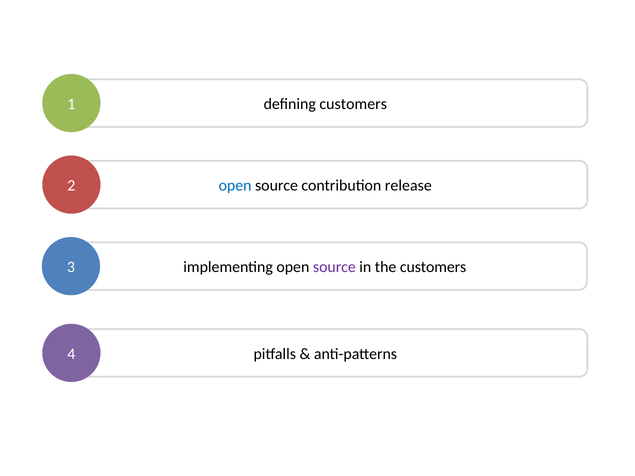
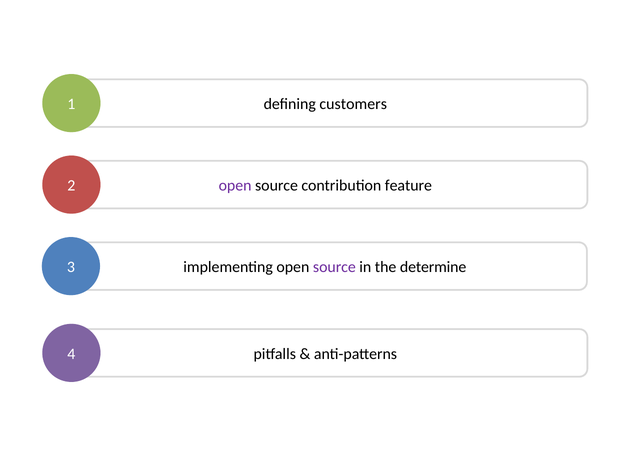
open at (235, 186) colour: blue -> purple
release: release -> feature
the customers: customers -> determine
